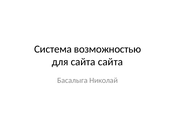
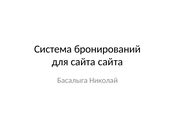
возможностью: возможностью -> бронирований
